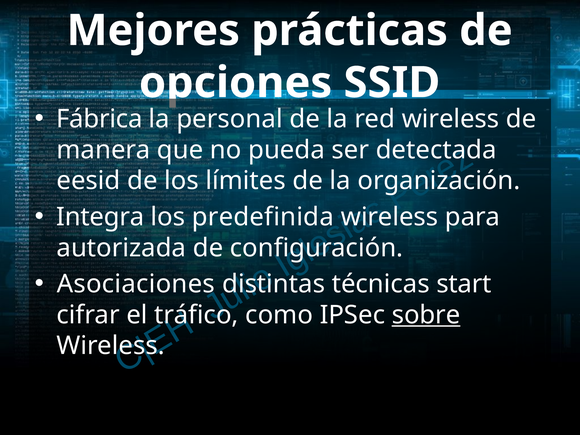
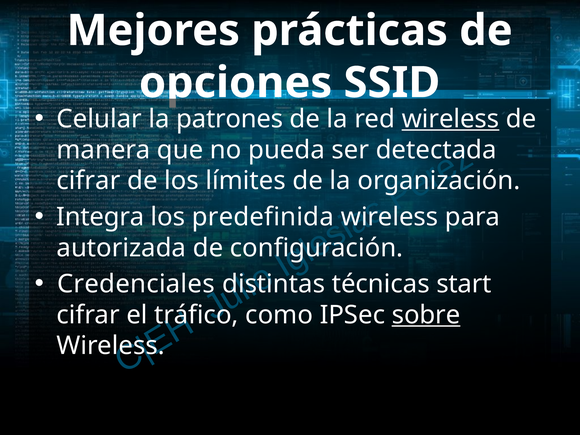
Fábrica: Fábrica -> Celular
personal: personal -> patrones
wireless at (451, 119) underline: none -> present
eesid at (89, 181): eesid -> cifrar
Asociaciones: Asociaciones -> Credenciales
